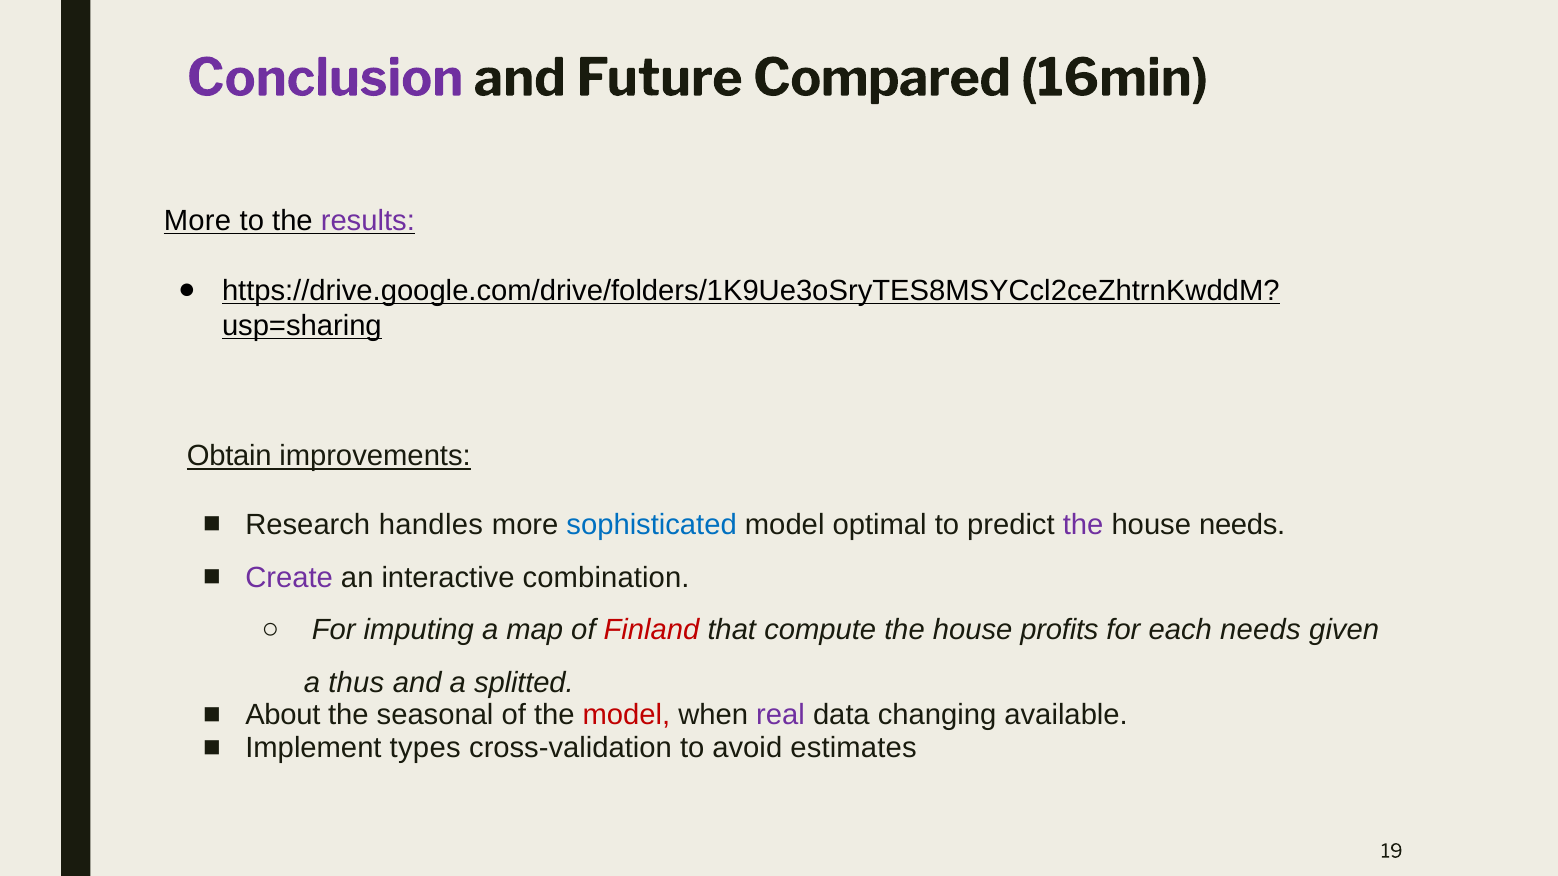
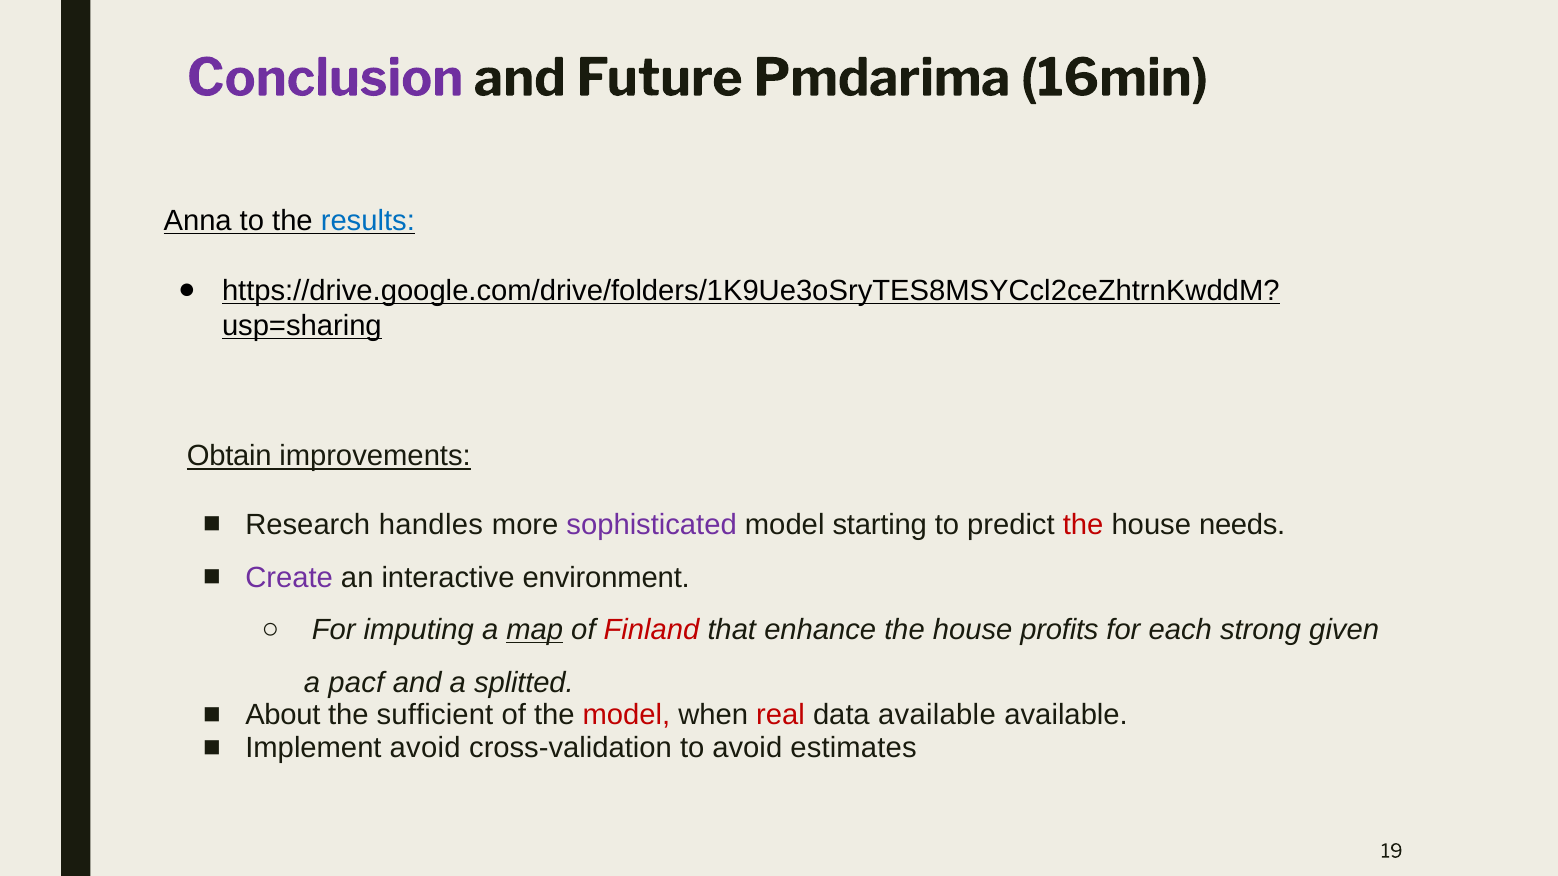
Compared: Compared -> Pmdarima
More at (198, 221): More -> Anna
results colour: purple -> blue
sophisticated colour: blue -> purple
optimal: optimal -> starting
the at (1083, 525) colour: purple -> red
combination: combination -> environment
map underline: none -> present
compute: compute -> enhance
each needs: needs -> strong
thus: thus -> pacf
seasonal: seasonal -> sufficient
real colour: purple -> red
data changing: changing -> available
Implement types: types -> avoid
